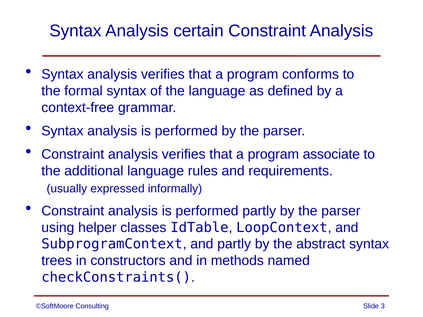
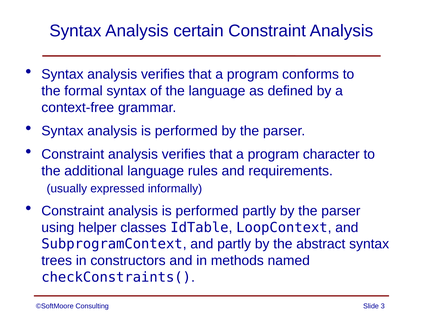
associate: associate -> character
